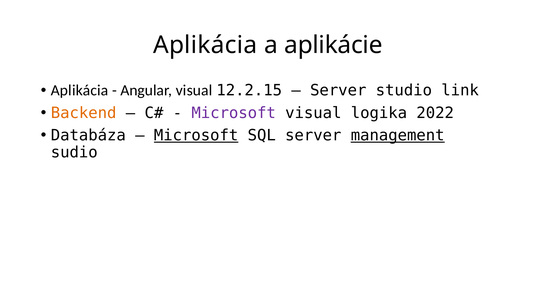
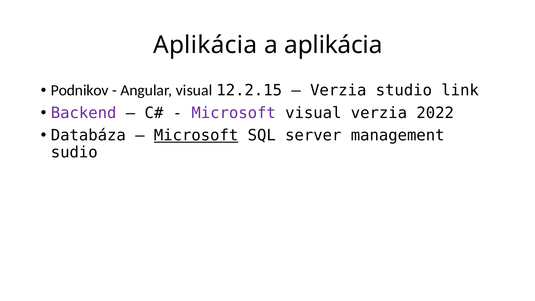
a aplikácie: aplikácie -> aplikácia
Aplikácia at (80, 90): Aplikácia -> Podnikov
Server at (338, 90): Server -> Verzia
Backend colour: orange -> purple
visual logika: logika -> verzia
management underline: present -> none
